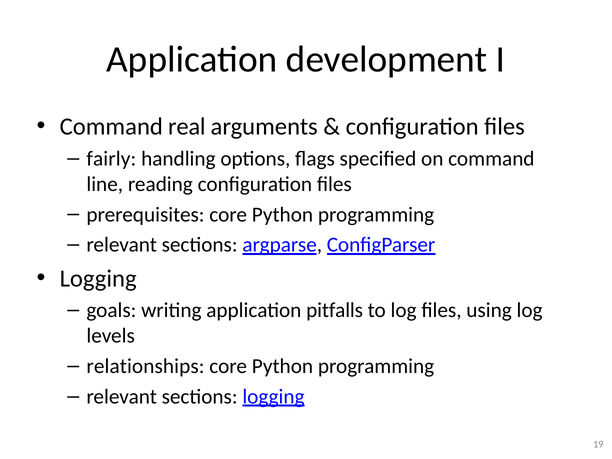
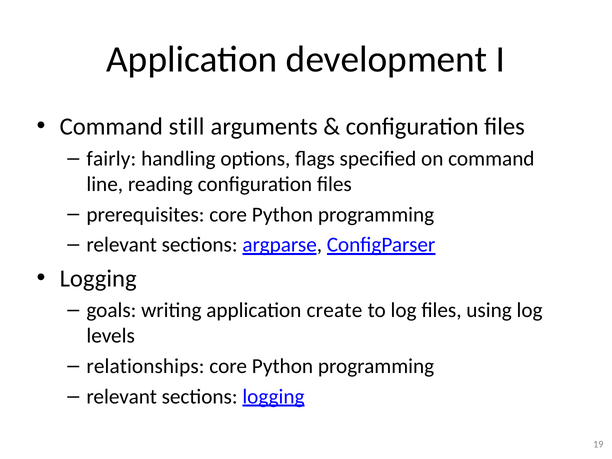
real: real -> still
pitfalls: pitfalls -> create
